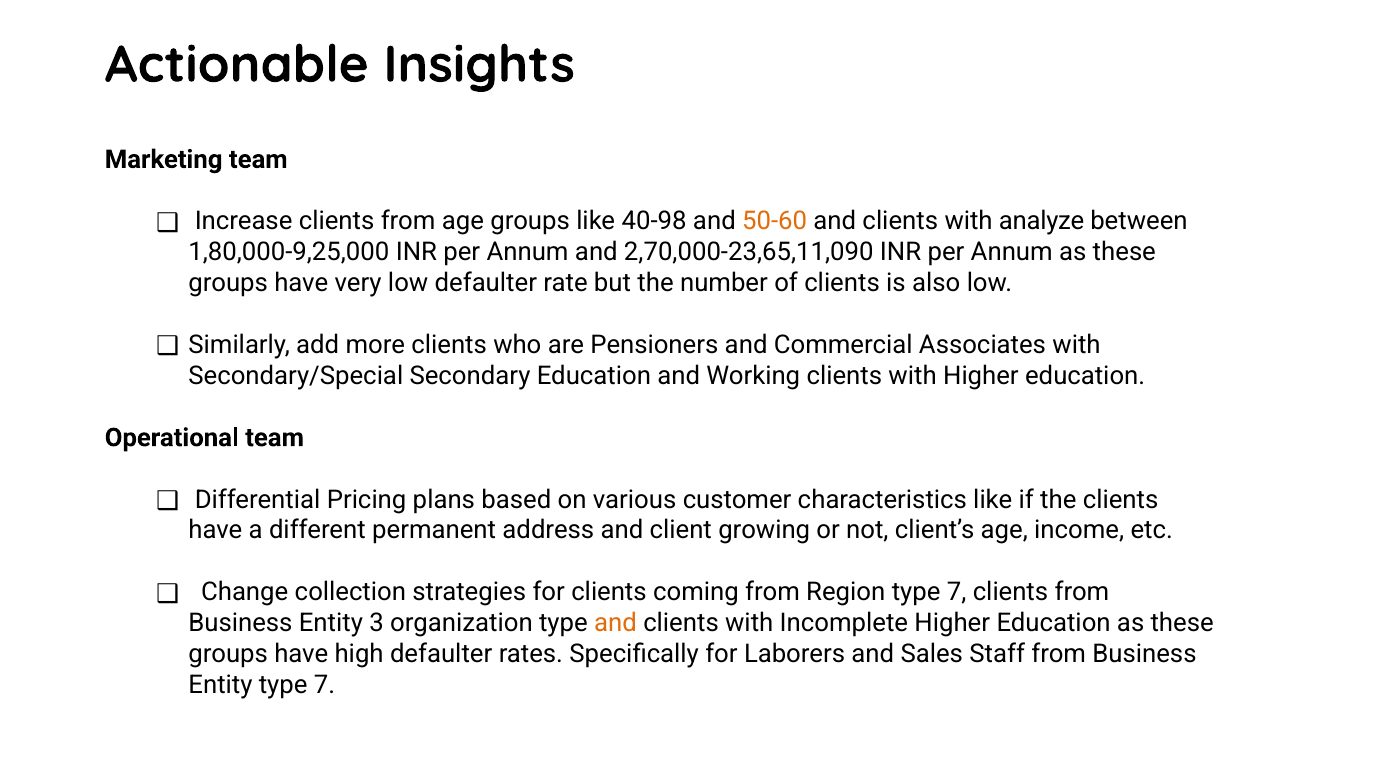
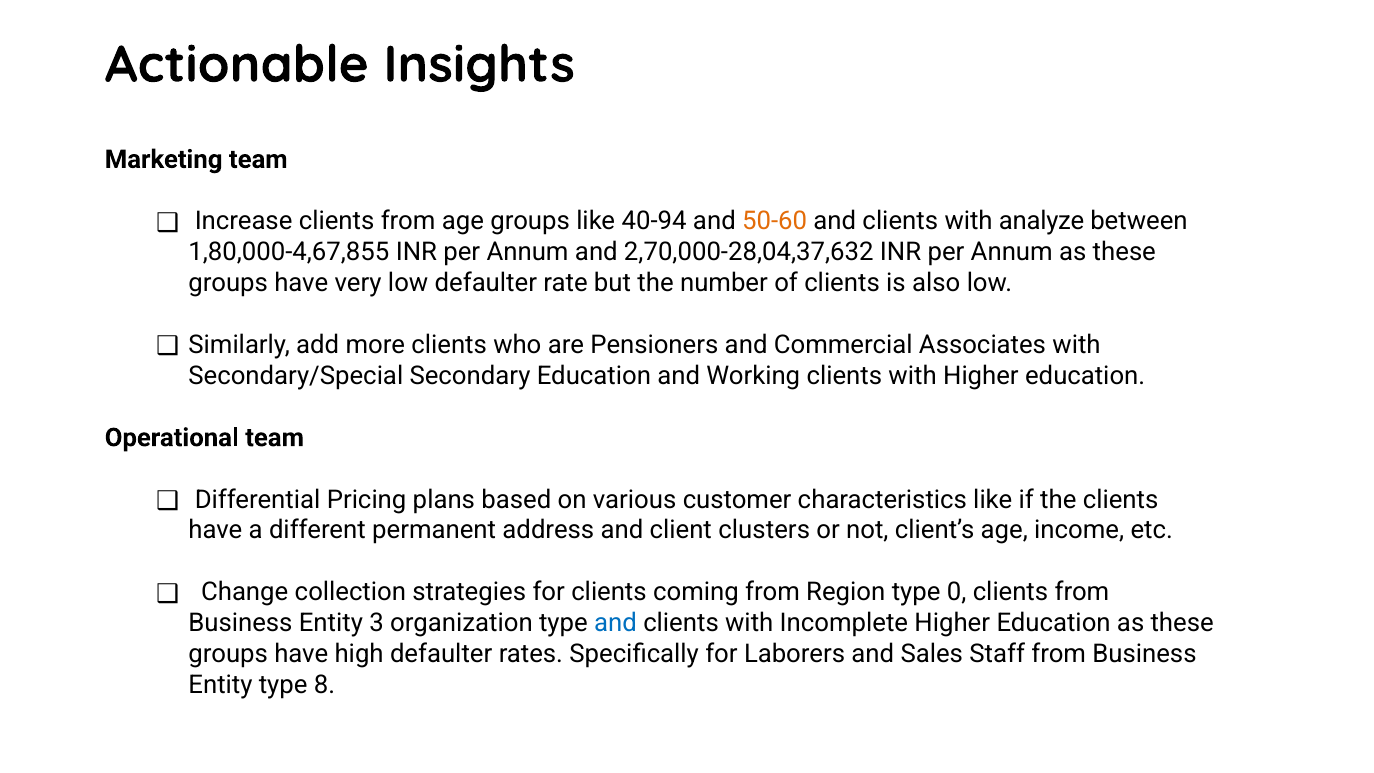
40-98: 40-98 -> 40-94
1,80,000-9,25,000: 1,80,000-9,25,000 -> 1,80,000-4,67,855
2,70,000-23,65,11,090: 2,70,000-23,65,11,090 -> 2,70,000-28,04,37,632
growing: growing -> clusters
Region type 7: 7 -> 0
and at (616, 623) colour: orange -> blue
Entity type 7: 7 -> 8
